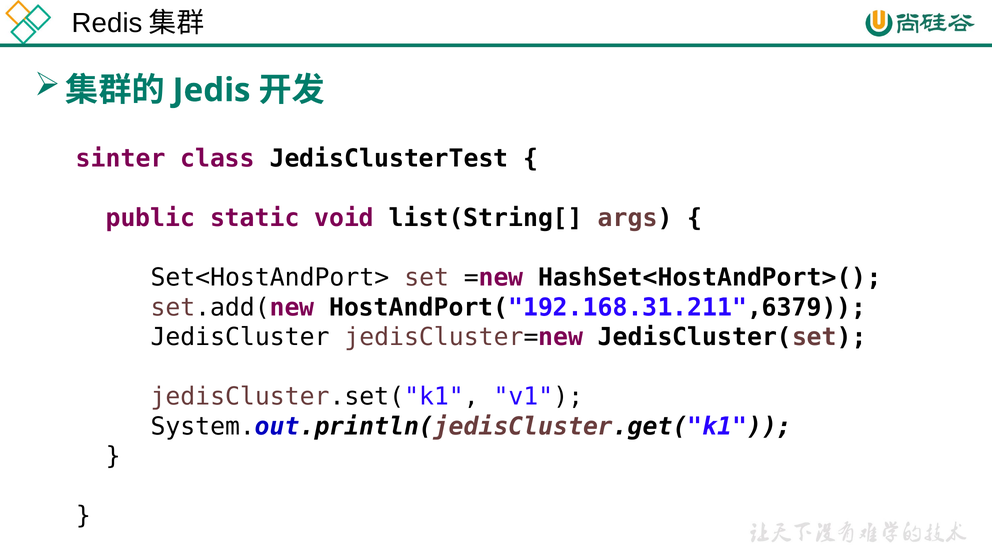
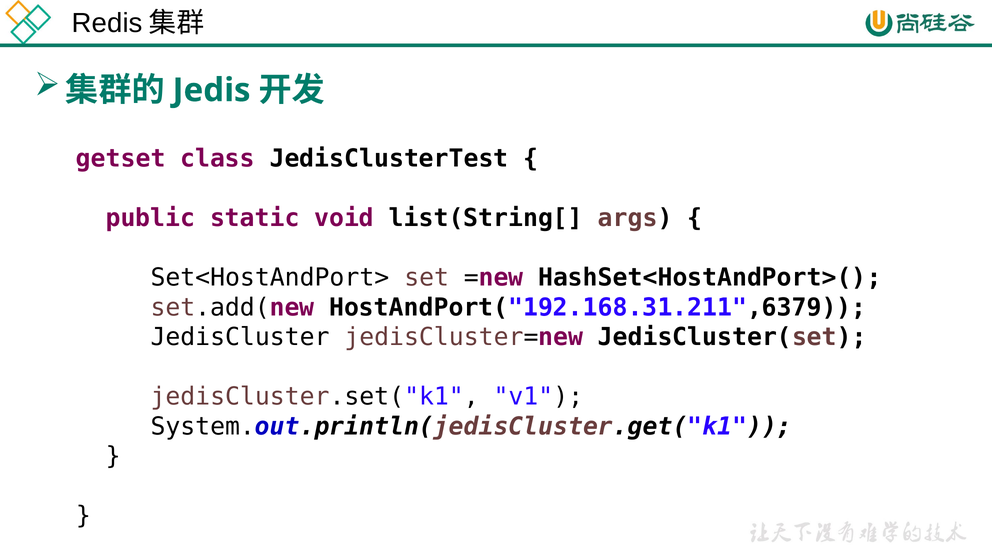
sinter: sinter -> getset
